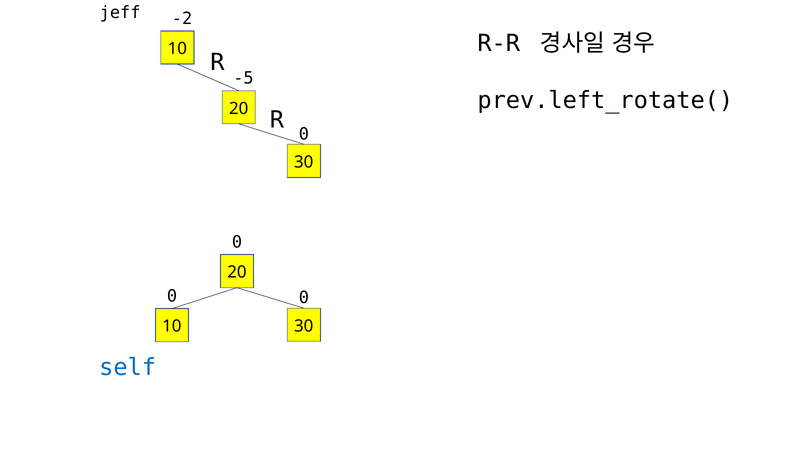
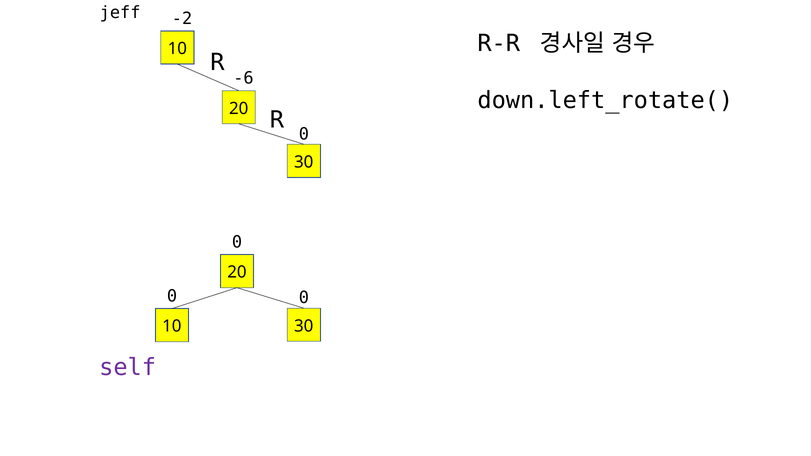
-5: -5 -> -6
prev.left_rotate(: prev.left_rotate( -> down.left_rotate(
self colour: blue -> purple
